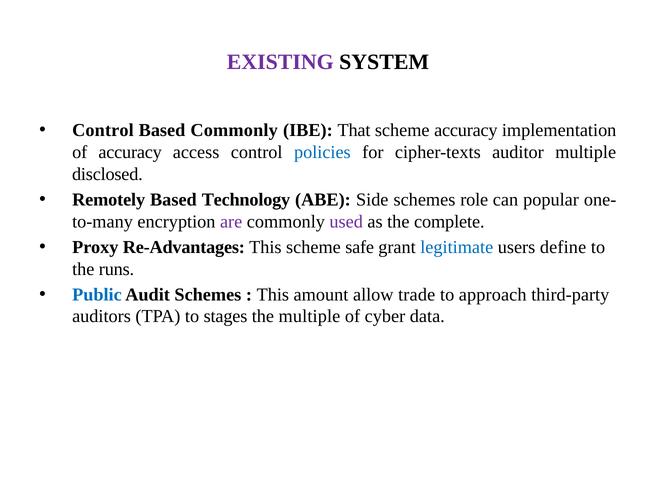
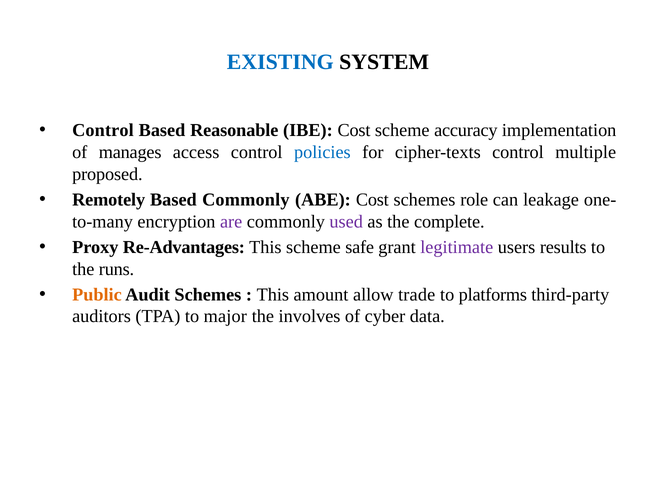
EXISTING colour: purple -> blue
Based Commonly: Commonly -> Reasonable
IBE That: That -> Cost
of accuracy: accuracy -> manages
cipher-texts auditor: auditor -> control
disclosed: disclosed -> proposed
Based Technology: Technology -> Commonly
ABE Side: Side -> Cost
popular: popular -> leakage
legitimate colour: blue -> purple
define: define -> results
Public colour: blue -> orange
approach: approach -> platforms
stages: stages -> major
the multiple: multiple -> involves
